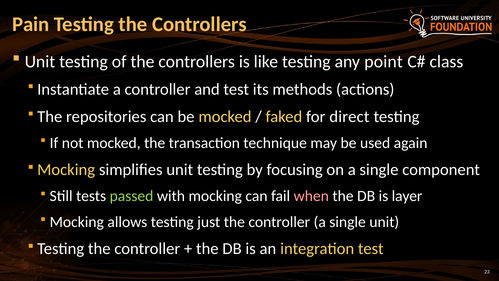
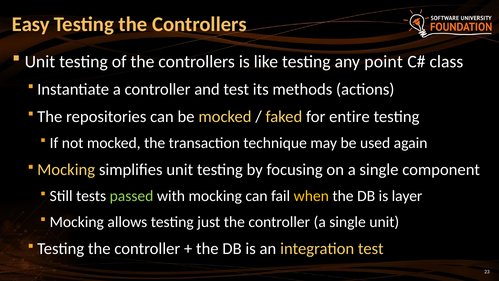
Pain: Pain -> Easy
direct: direct -> entire
when colour: pink -> yellow
